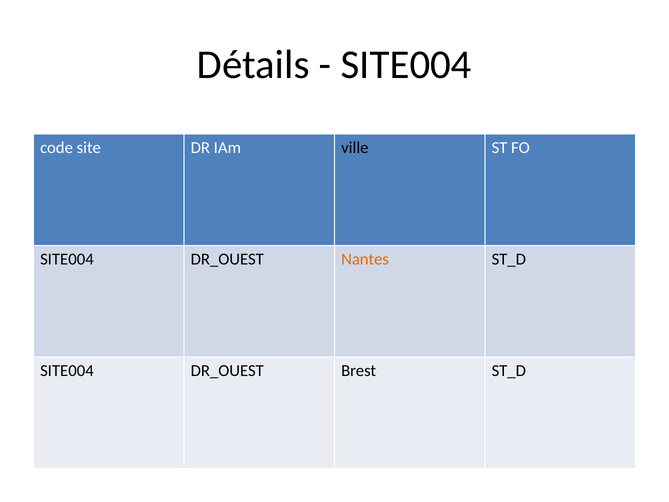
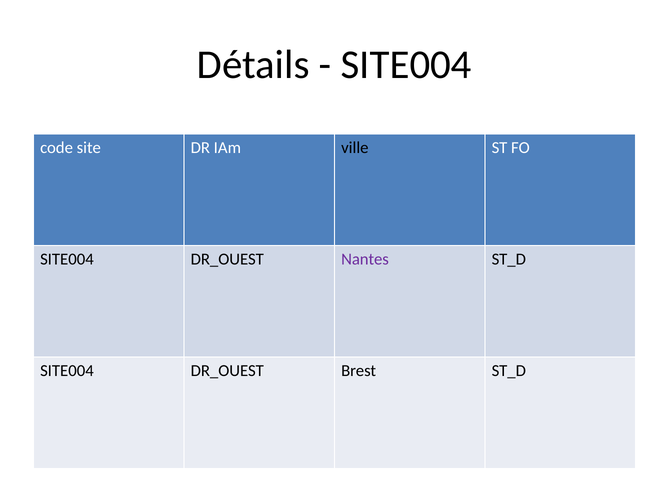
Nantes colour: orange -> purple
